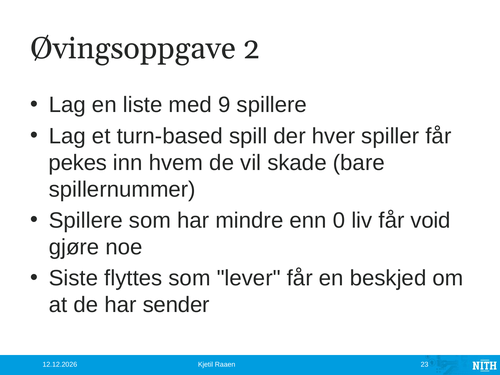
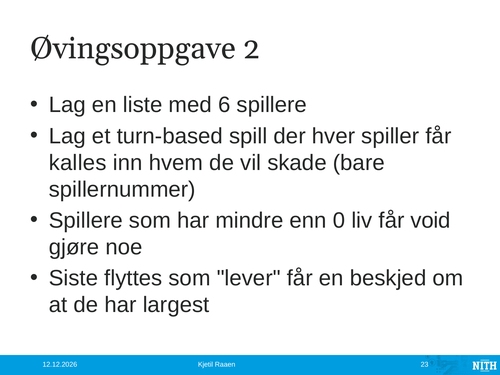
9: 9 -> 6
pekes: pekes -> kalles
sender: sender -> largest
